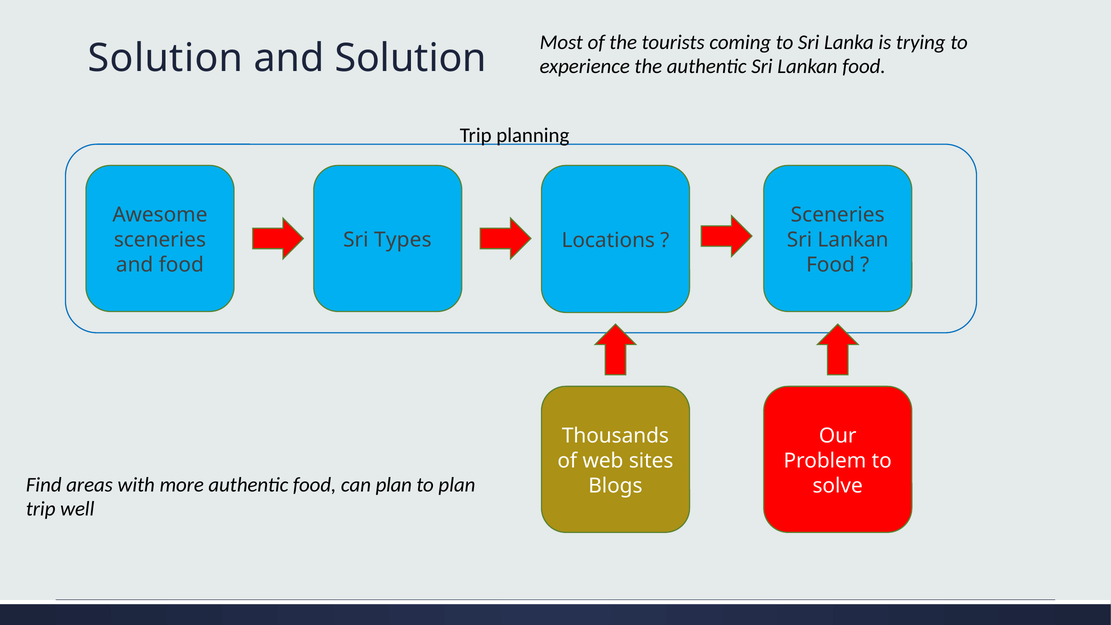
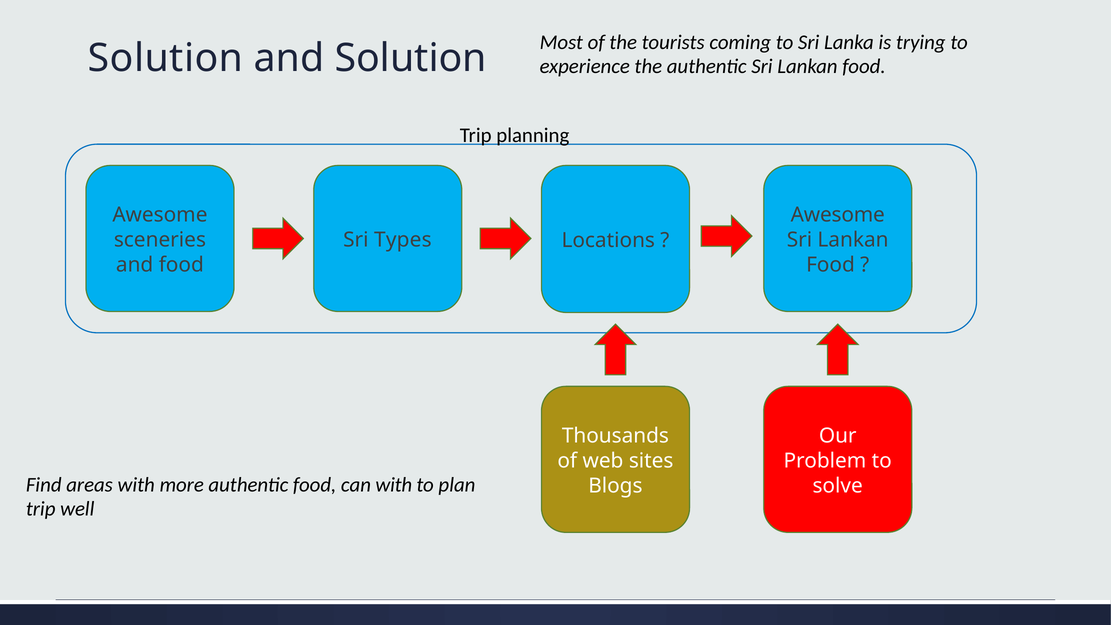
Sceneries at (838, 215): Sceneries -> Awesome
can plan: plan -> with
